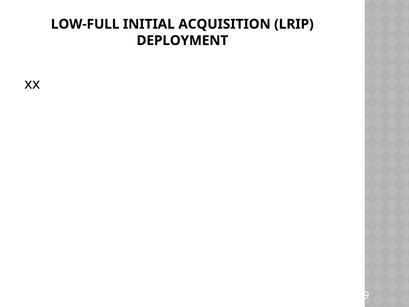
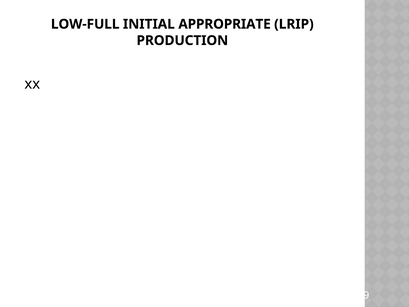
ACQUISITION: ACQUISITION -> APPROPRIATE
DEPLOYMENT: DEPLOYMENT -> PRODUCTION
